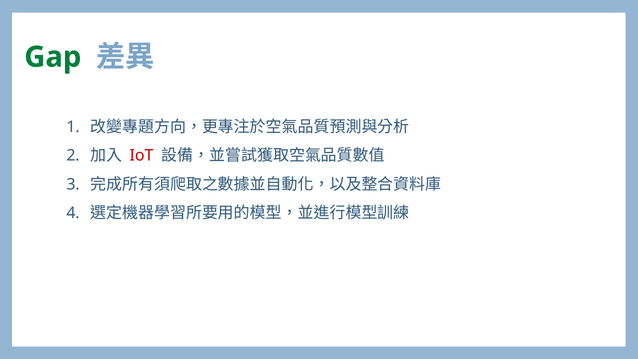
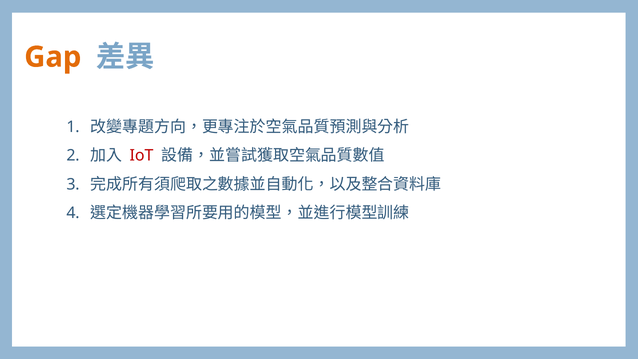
Gap colour: green -> orange
